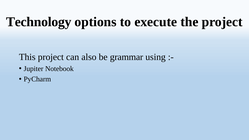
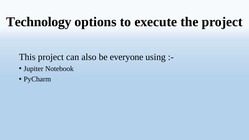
grammar: grammar -> everyone
